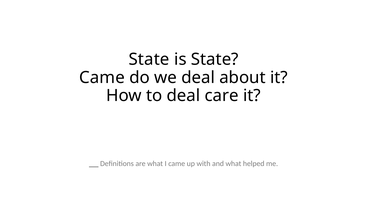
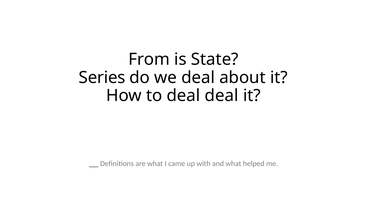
State at (149, 60): State -> From
Came at (102, 78): Came -> Series
deal care: care -> deal
